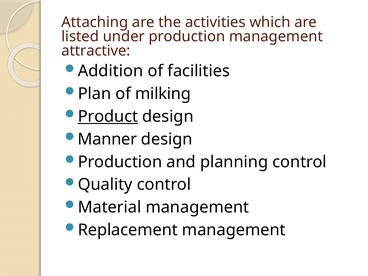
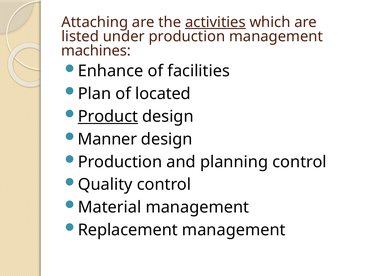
activities underline: none -> present
attractive: attractive -> machines
Addition: Addition -> Enhance
milking: milking -> located
